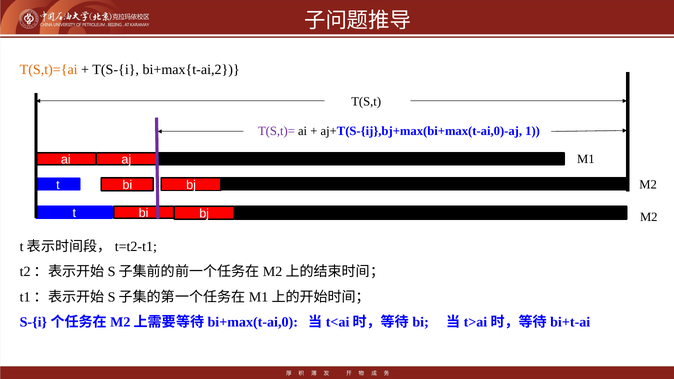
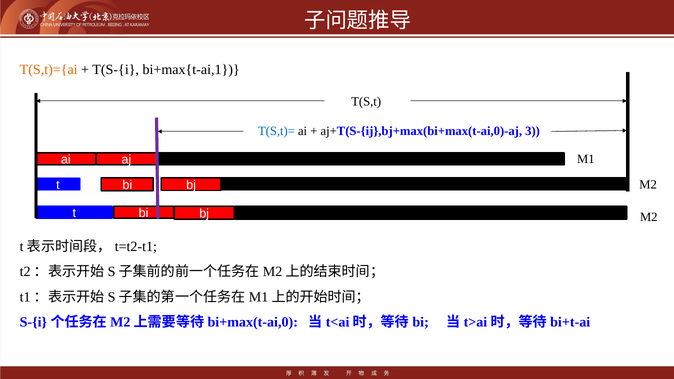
bi+max{t-ai,2: bi+max{t-ai,2 -> bi+max{t-ai,1
T(S,t)= colour: purple -> blue
1: 1 -> 3
